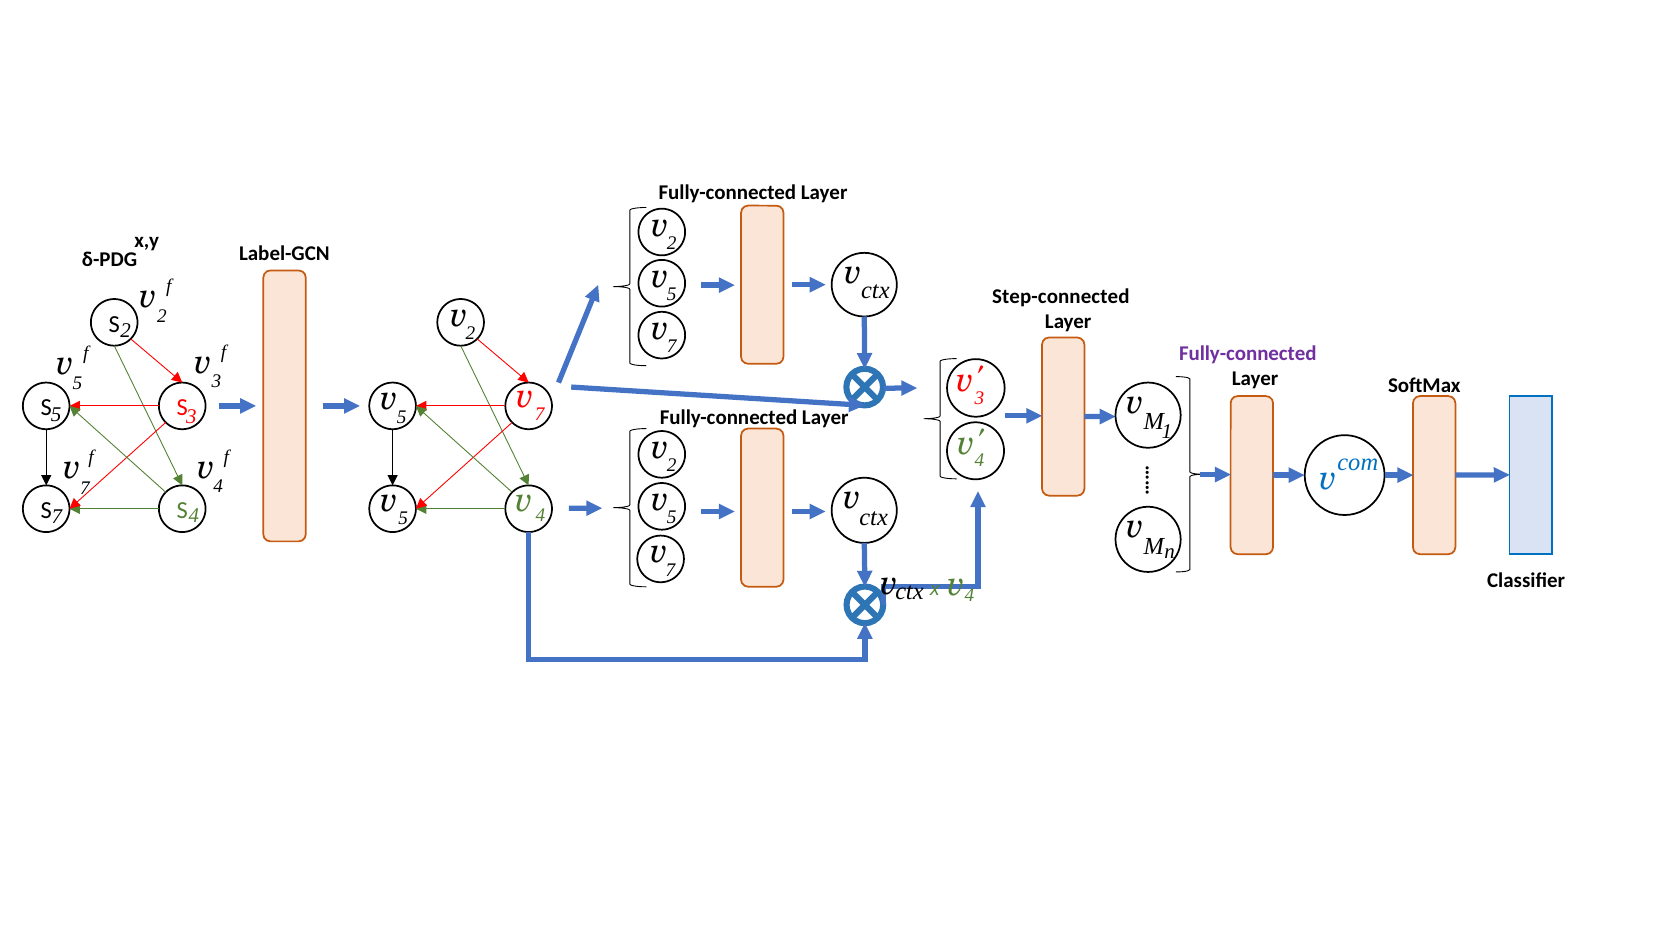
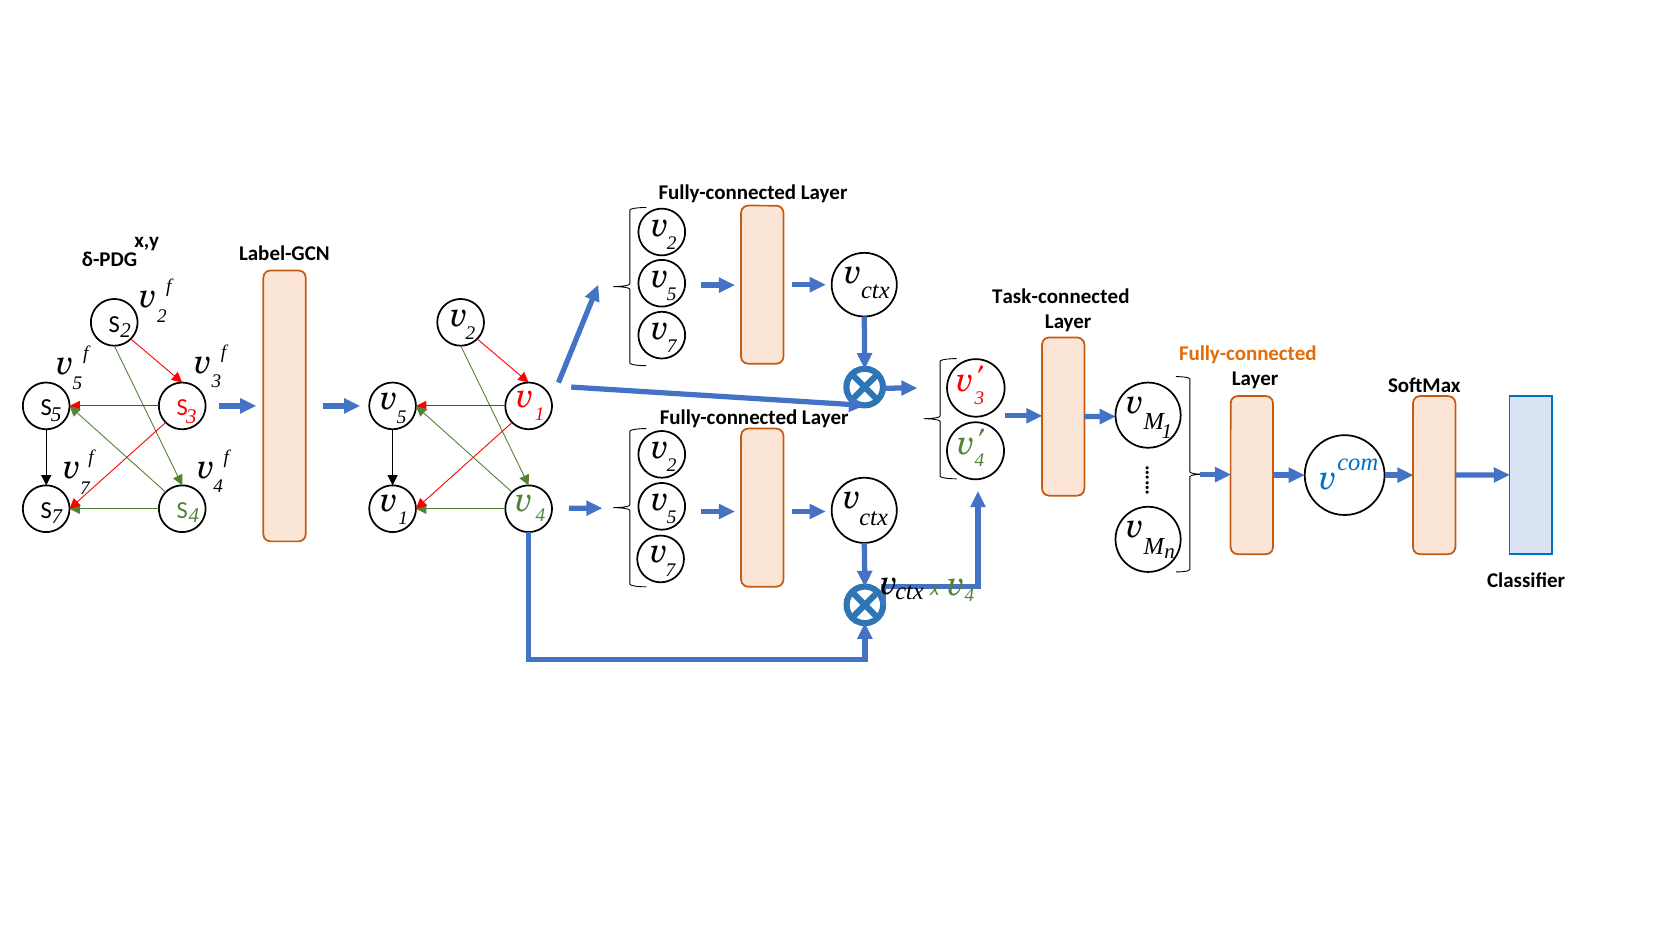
Step-connected: Step-connected -> Task-connected
Fully-connected at (1248, 353) colour: purple -> orange
7 at (540, 414): 7 -> 1
5 at (403, 519): 5 -> 1
